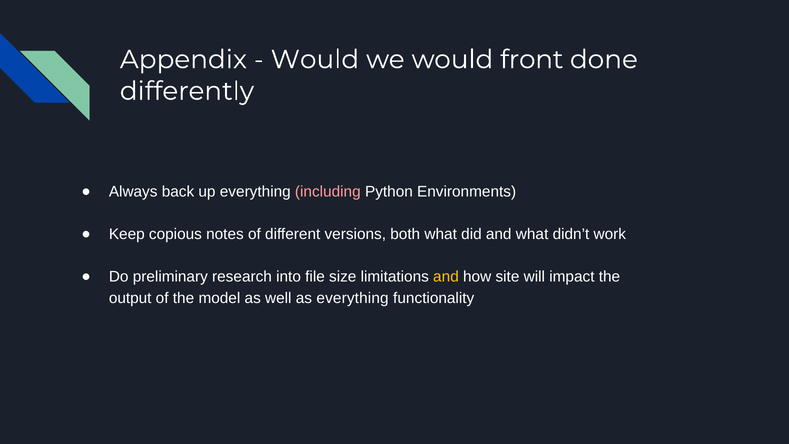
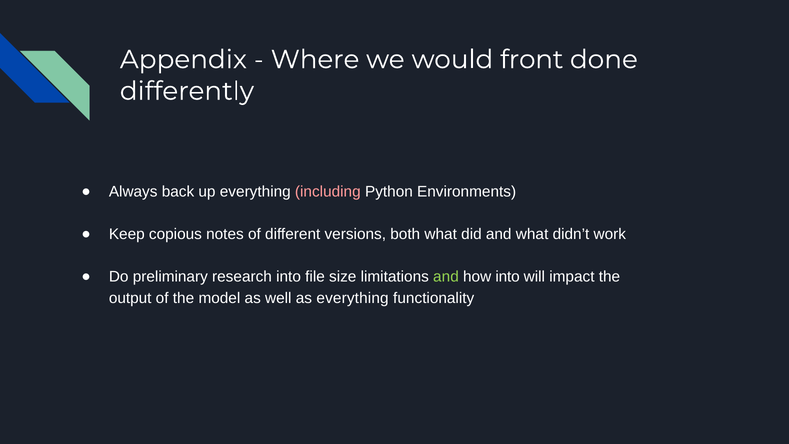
Would at (315, 60): Would -> Where
and at (446, 277) colour: yellow -> light green
how site: site -> into
